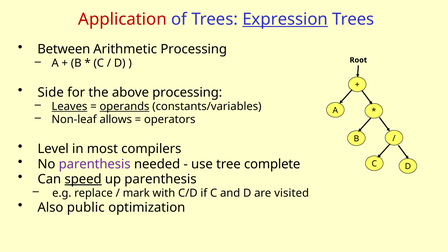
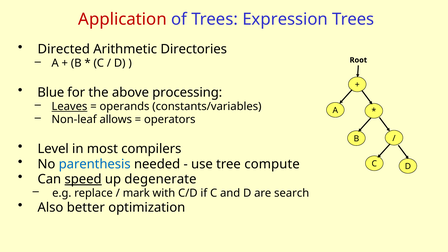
Expression underline: present -> none
Between: Between -> Directed
Arithmetic Processing: Processing -> Directories
Side: Side -> Blue
operands underline: present -> none
parenthesis at (95, 164) colour: purple -> blue
complete: complete -> compute
up parenthesis: parenthesis -> degenerate
visited: visited -> search
public: public -> better
